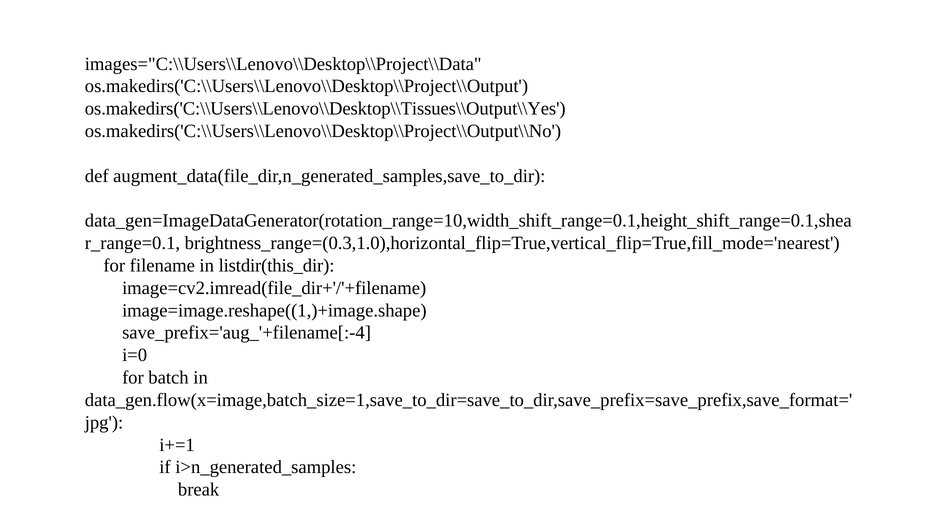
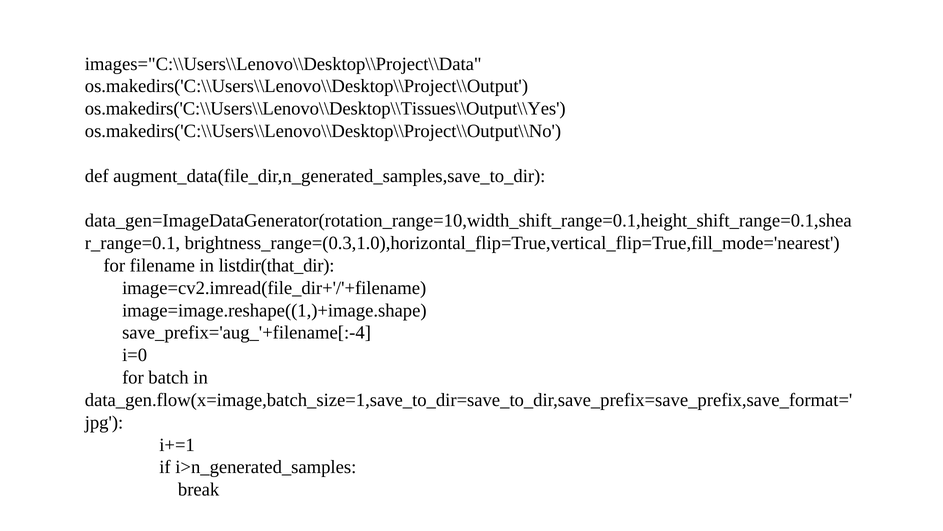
listdir(this_dir: listdir(this_dir -> listdir(that_dir
